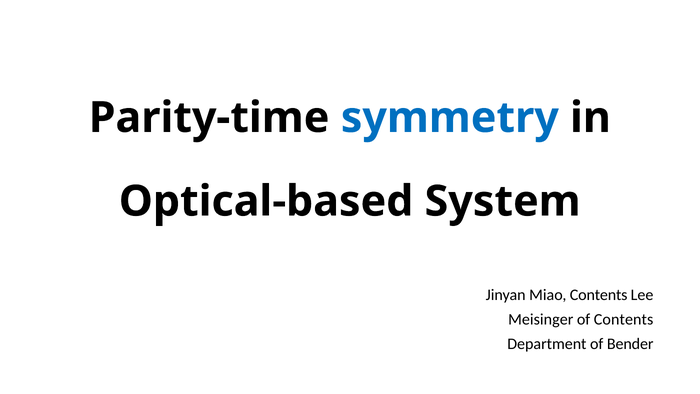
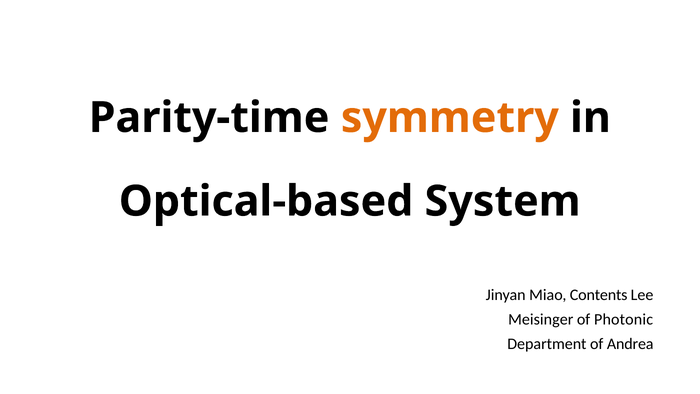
symmetry colour: blue -> orange
of Contents: Contents -> Photonic
Bender: Bender -> Andrea
